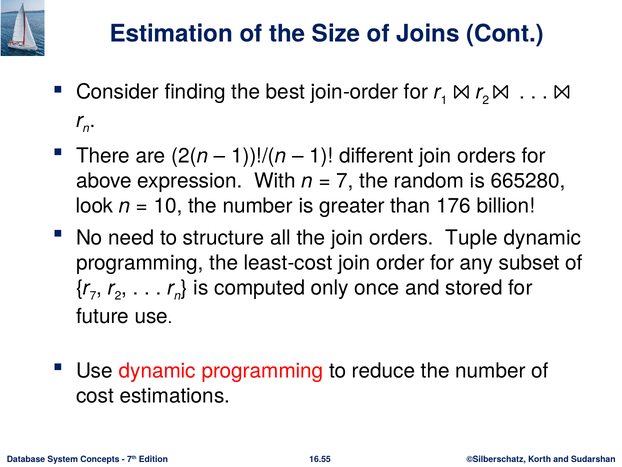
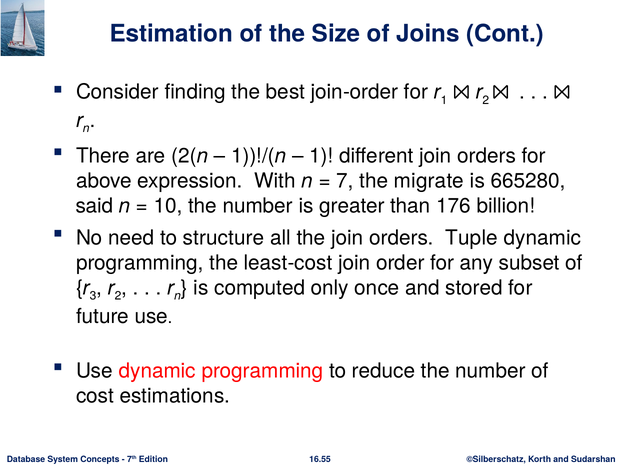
random: random -> migrate
look: look -> said
7 at (93, 296): 7 -> 3
